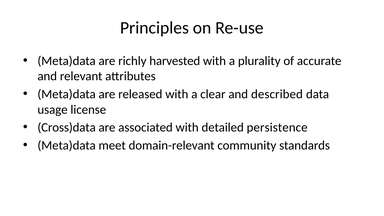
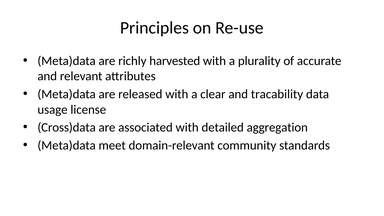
described: described -> tracability
persistence: persistence -> aggregation
